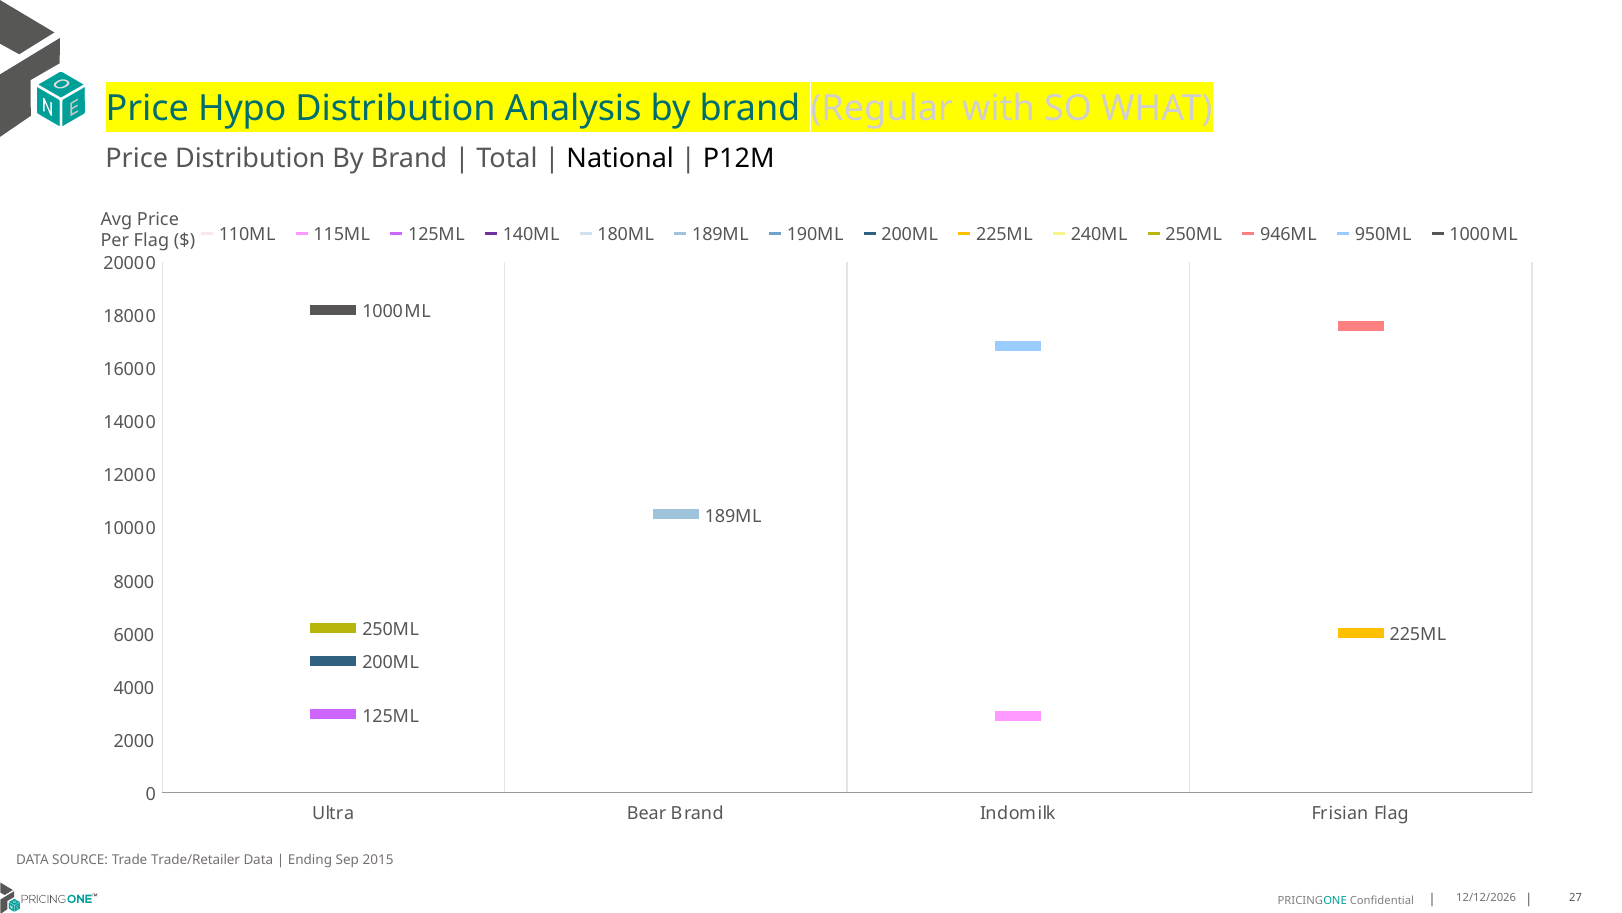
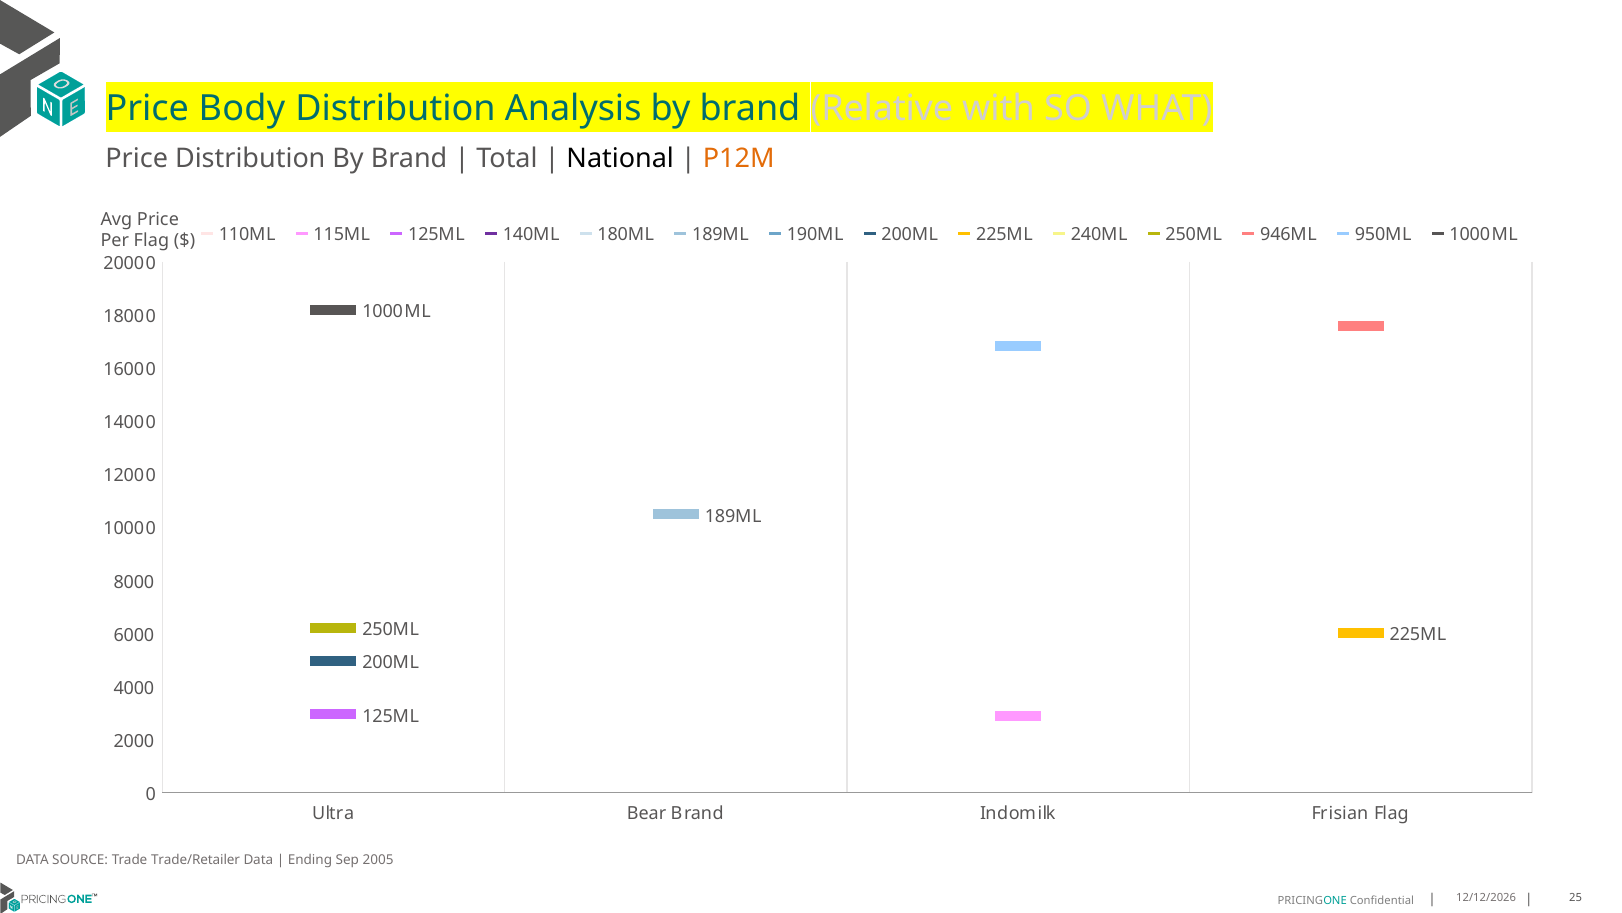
Hypo: Hypo -> Body
Regular: Regular -> Relative
P12M colour: black -> orange
2015: 2015 -> 2005
27: 27 -> 25
